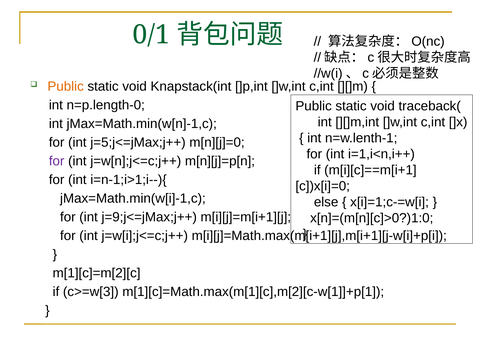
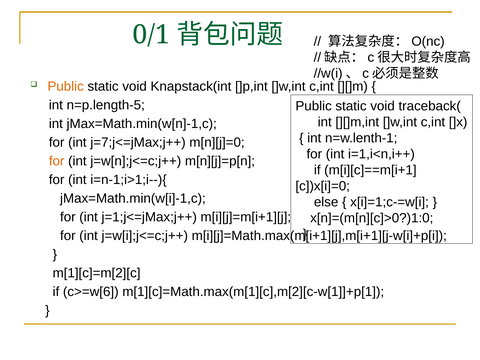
n=p.length-0: n=p.length-0 -> n=p.length-5
j=5;j<=jMax;j++: j=5;j<=jMax;j++ -> j=7;j<=jMax;j++
for at (57, 161) colour: purple -> orange
j=9;j<=jMax;j++: j=9;j<=jMax;j++ -> j=1;j<=jMax;j++
c>=w[3: c>=w[3 -> c>=w[6
